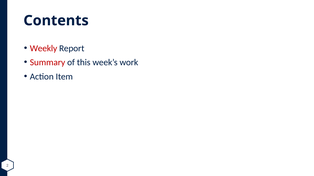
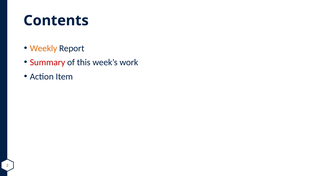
Weekly colour: red -> orange
